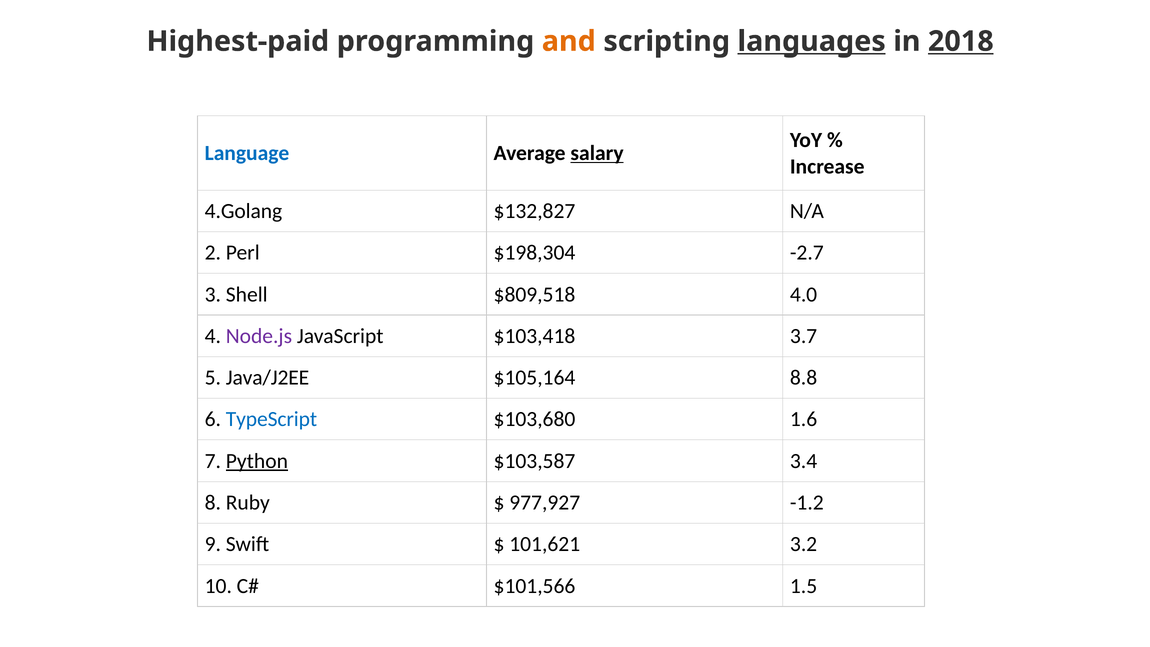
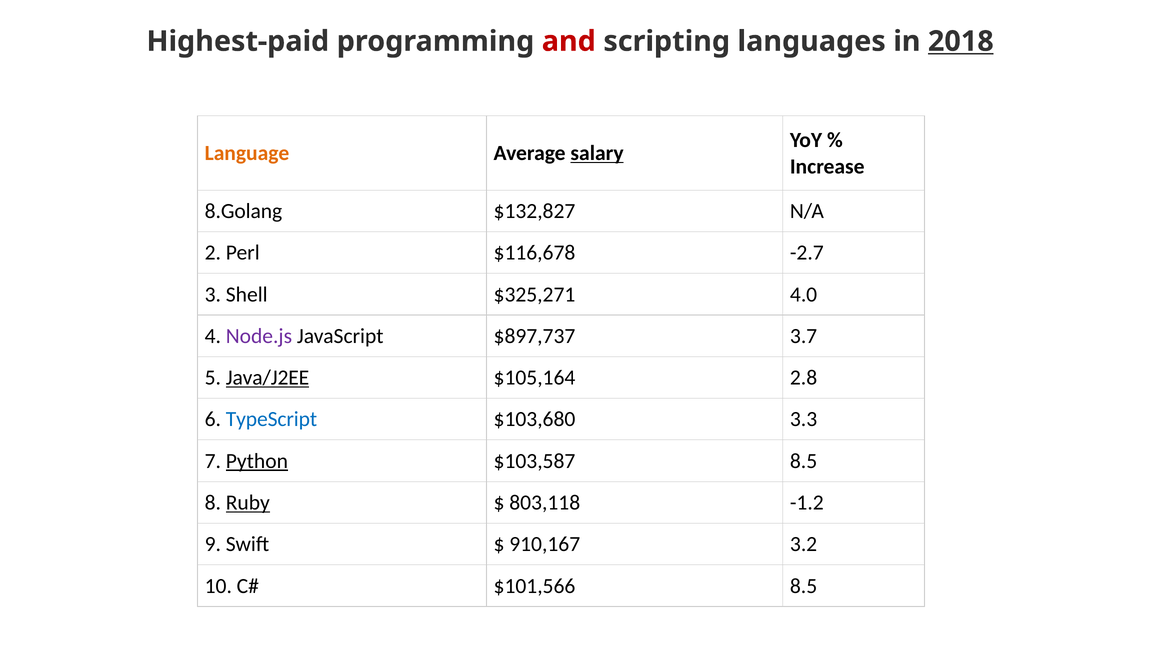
and colour: orange -> red
languages underline: present -> none
Language colour: blue -> orange
4.Golang: 4.Golang -> 8.Golang
$198,304: $198,304 -> $116,678
$809,518: $809,518 -> $325,271
$103,418: $103,418 -> $897,737
Java/J2EE underline: none -> present
8.8: 8.8 -> 2.8
1.6: 1.6 -> 3.3
$103,587 3.4: 3.4 -> 8.5
Ruby underline: none -> present
977,927: 977,927 -> 803,118
101,621: 101,621 -> 910,167
$101,566 1.5: 1.5 -> 8.5
